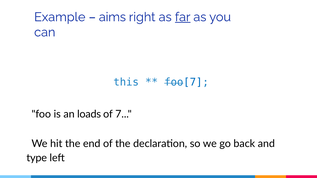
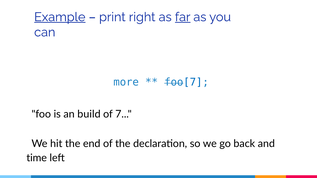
Example underline: none -> present
aims: aims -> print
this: this -> more
loads: loads -> build
type: type -> time
